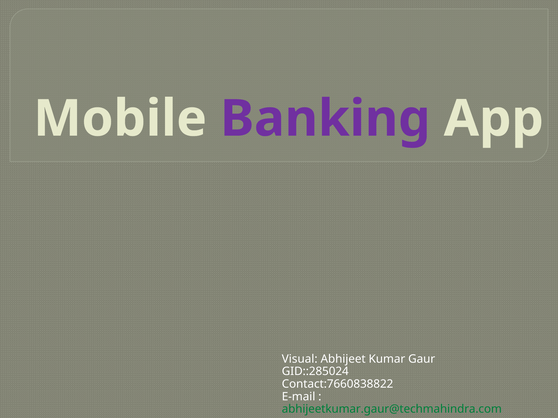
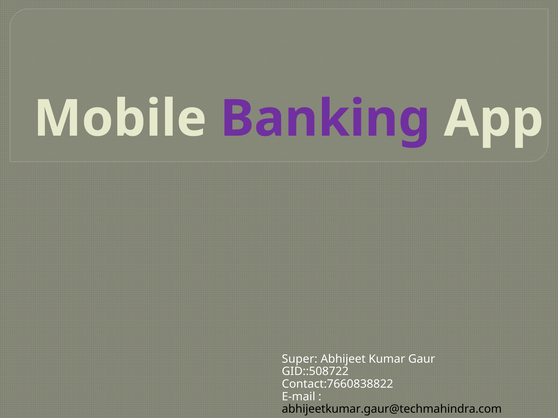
Visual: Visual -> Super
GID::285024: GID::285024 -> GID::508722
abhijeetkumar.gaur@techmahindra.com colour: green -> black
